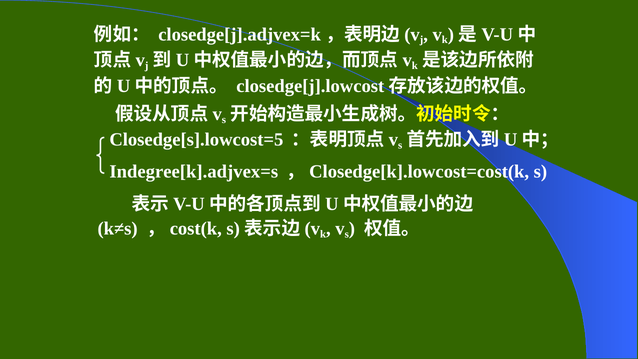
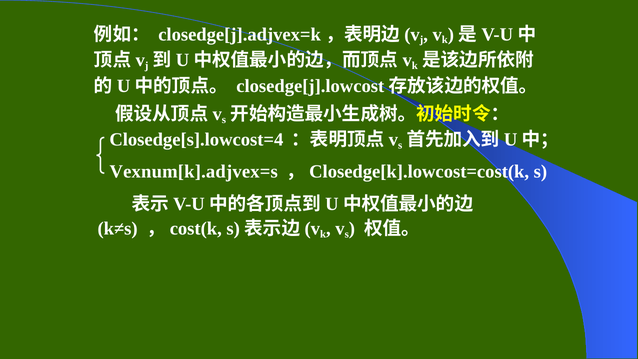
Closedge[s].lowcost=5: Closedge[s].lowcost=5 -> Closedge[s].lowcost=4
Indegree[k].adjvex=s: Indegree[k].adjvex=s -> Vexnum[k].adjvex=s
